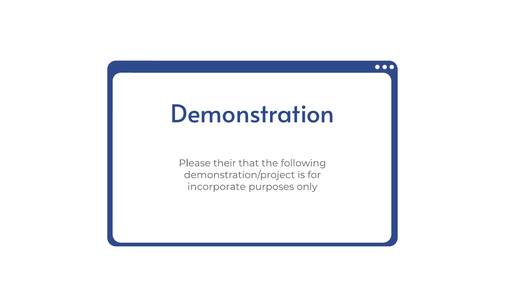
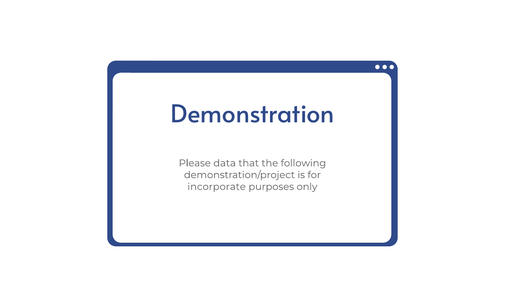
their: their -> data
